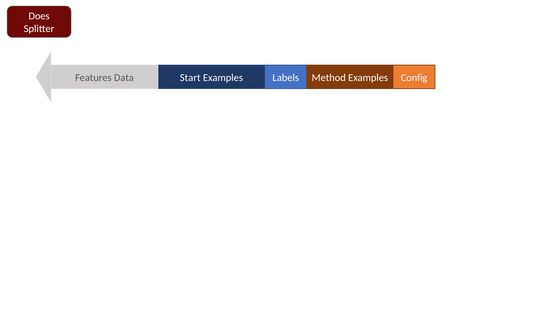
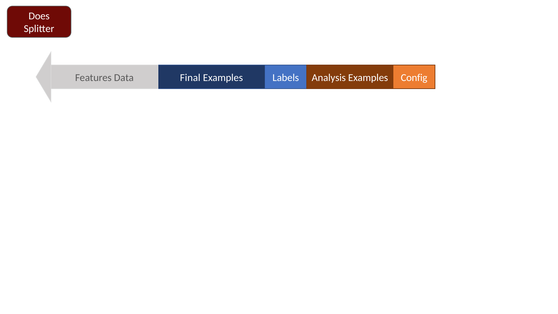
Start: Start -> Final
Method: Method -> Analysis
